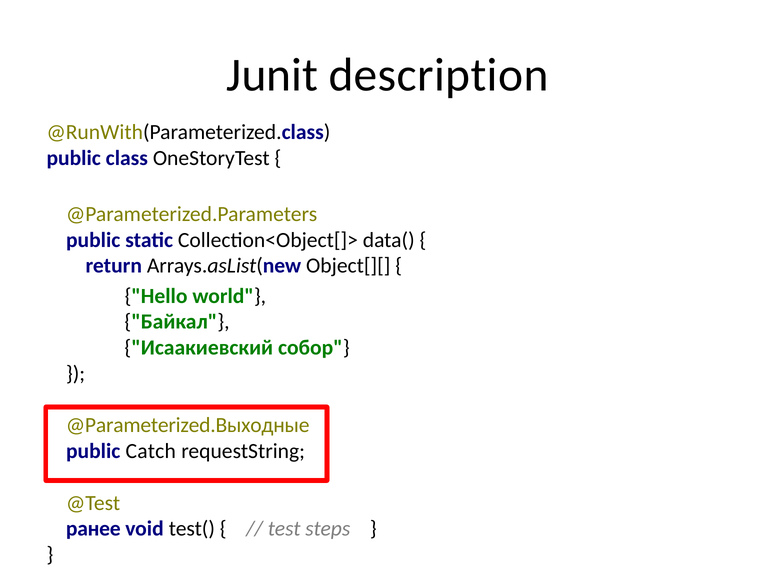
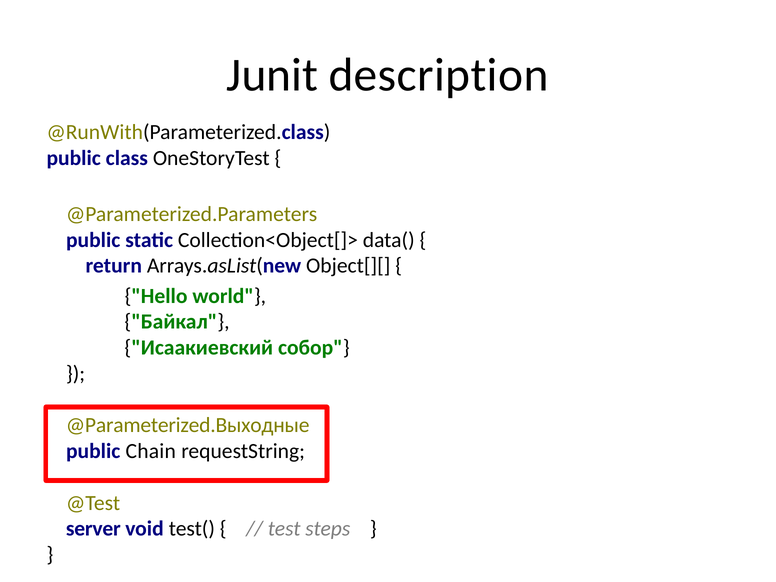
Catch: Catch -> Chain
ранее: ранее -> server
